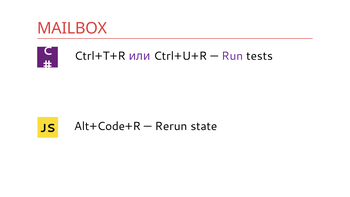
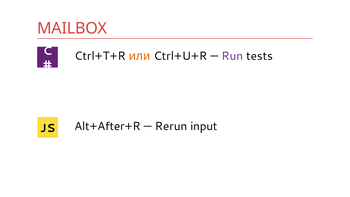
или colour: purple -> orange
Alt+Code+R: Alt+Code+R -> Alt+After+R
state: state -> input
